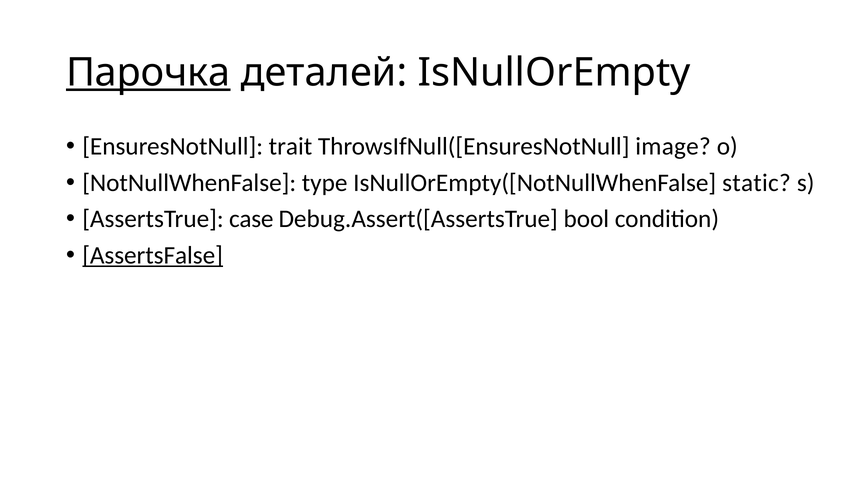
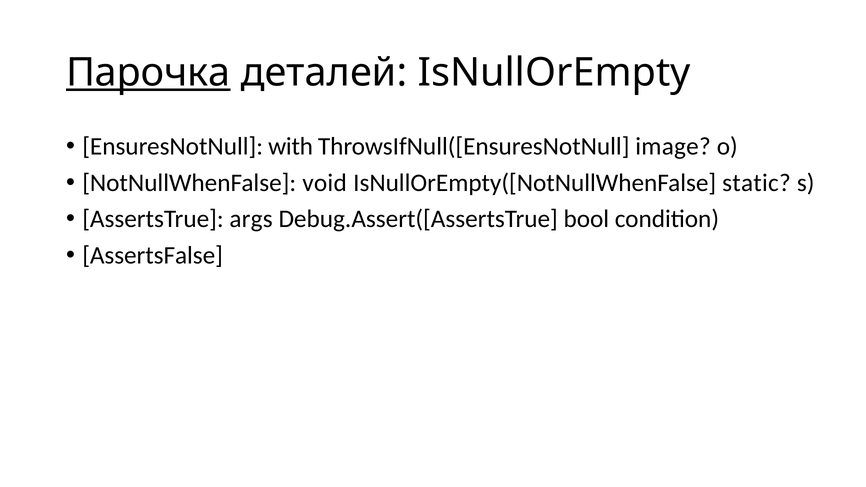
trait: trait -> with
type: type -> void
case: case -> args
AssertsFalse underline: present -> none
